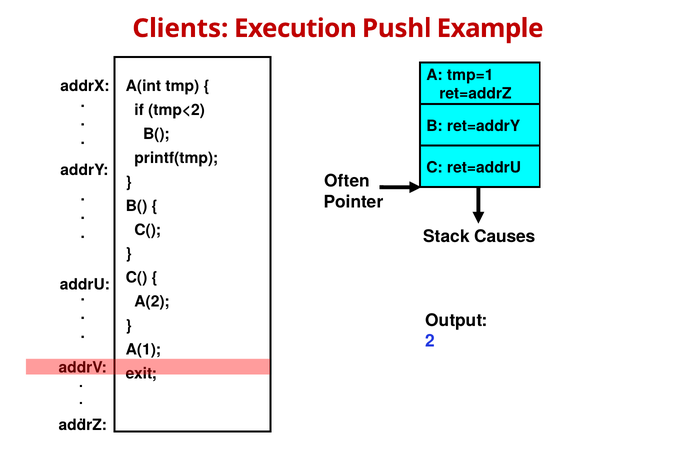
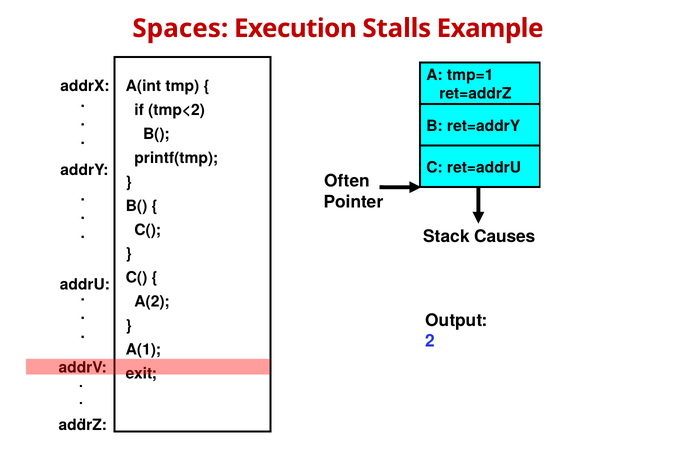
Clients: Clients -> Spaces
Pushl: Pushl -> Stalls
